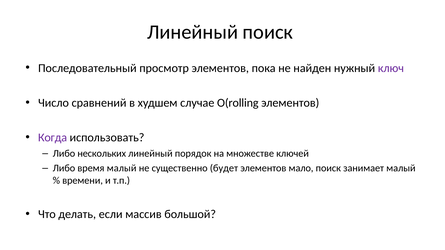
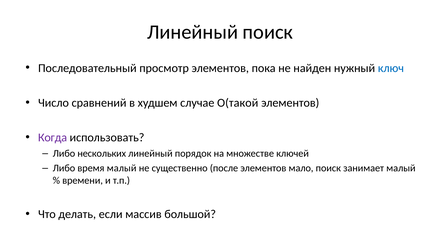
ключ colour: purple -> blue
О(rolling: О(rolling -> О(такой
будет: будет -> после
